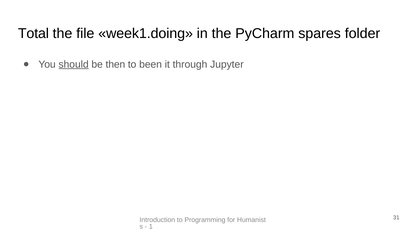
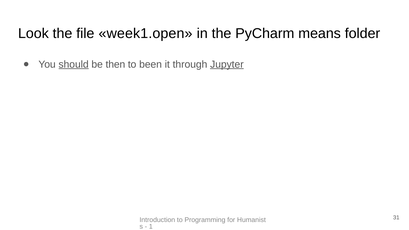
Total: Total -> Look
week1.doing: week1.doing -> week1.open
spares: spares -> means
Jupyter underline: none -> present
